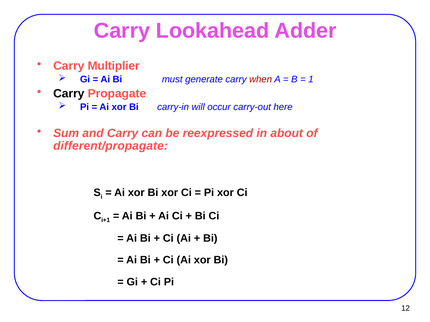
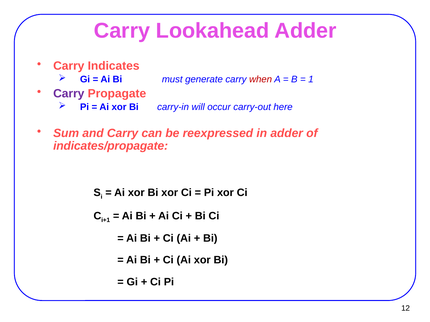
Multiplier: Multiplier -> Indicates
Carry at (69, 94) colour: black -> purple
in about: about -> adder
different/propagate: different/propagate -> indicates/propagate
